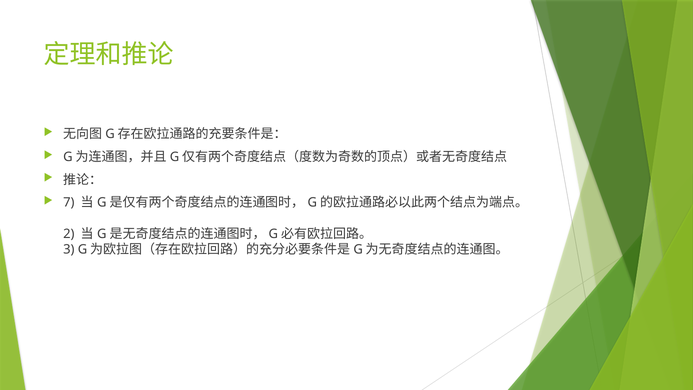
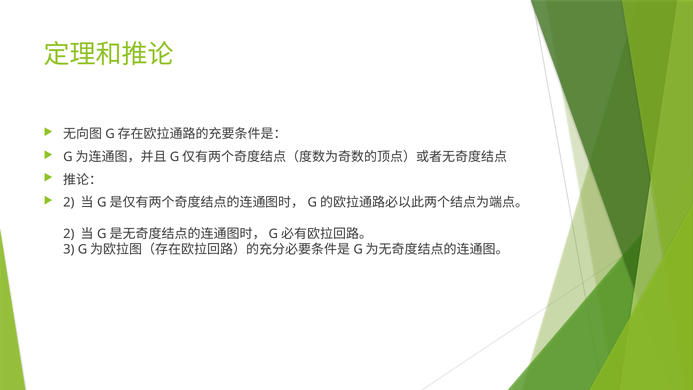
7 at (69, 203): 7 -> 2
